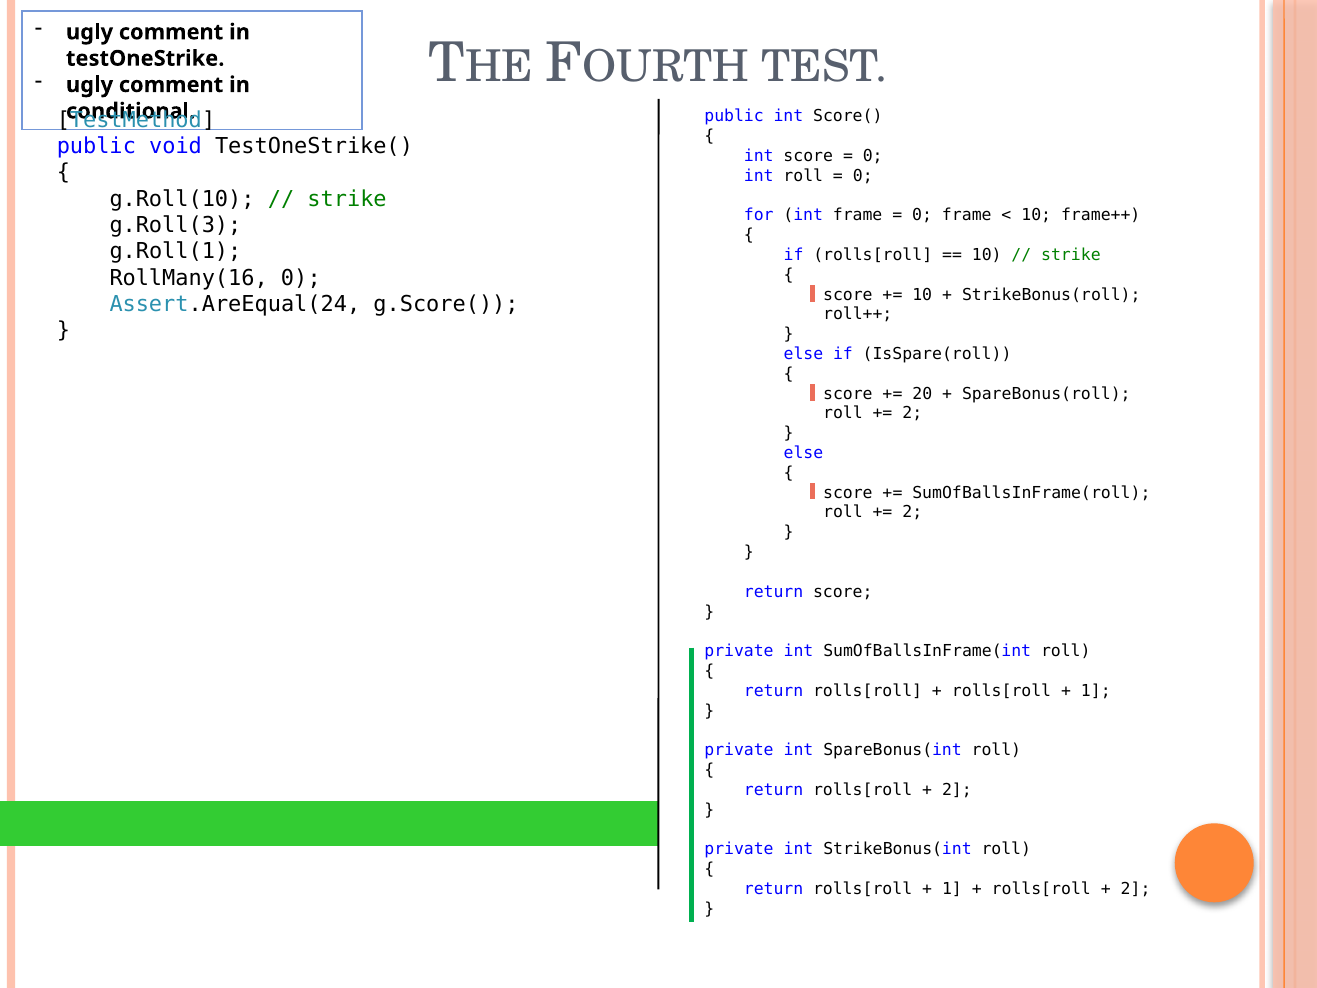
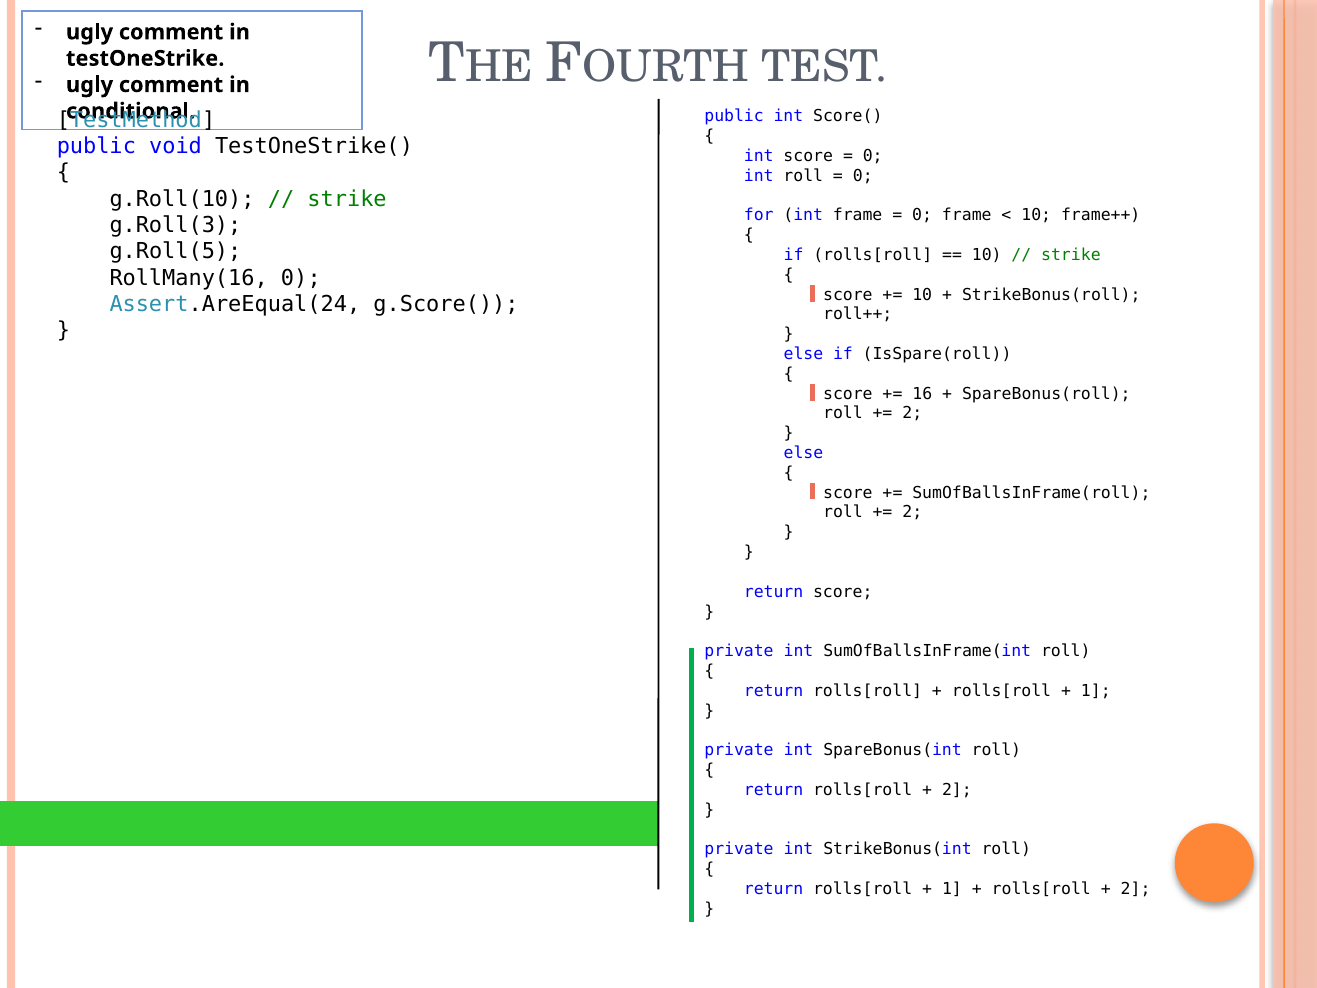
g.Roll(1: g.Roll(1 -> g.Roll(5
20: 20 -> 16
